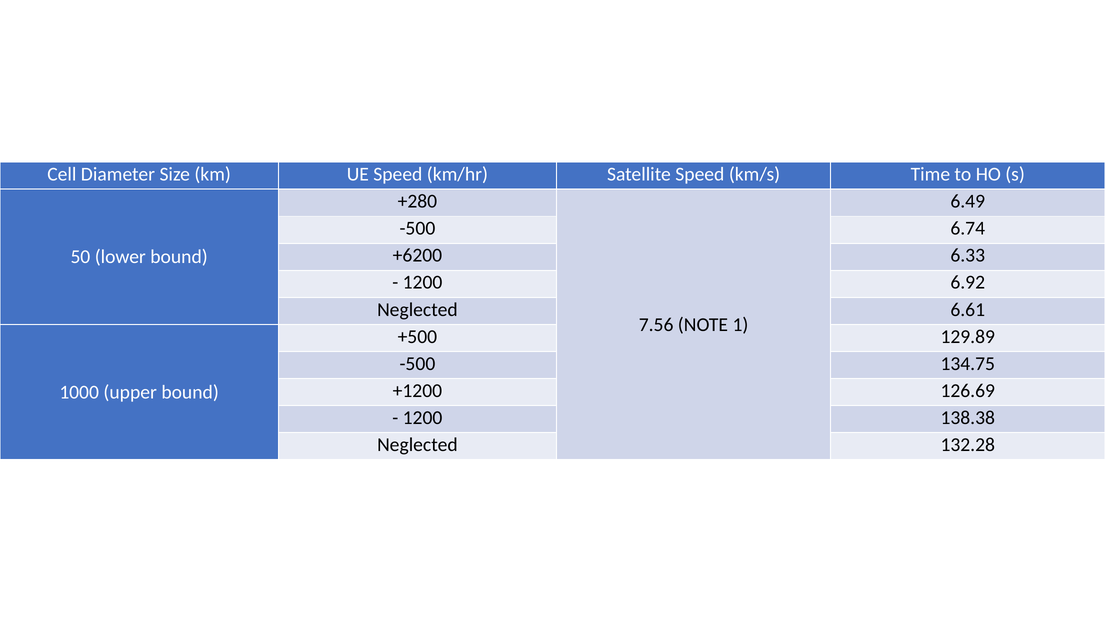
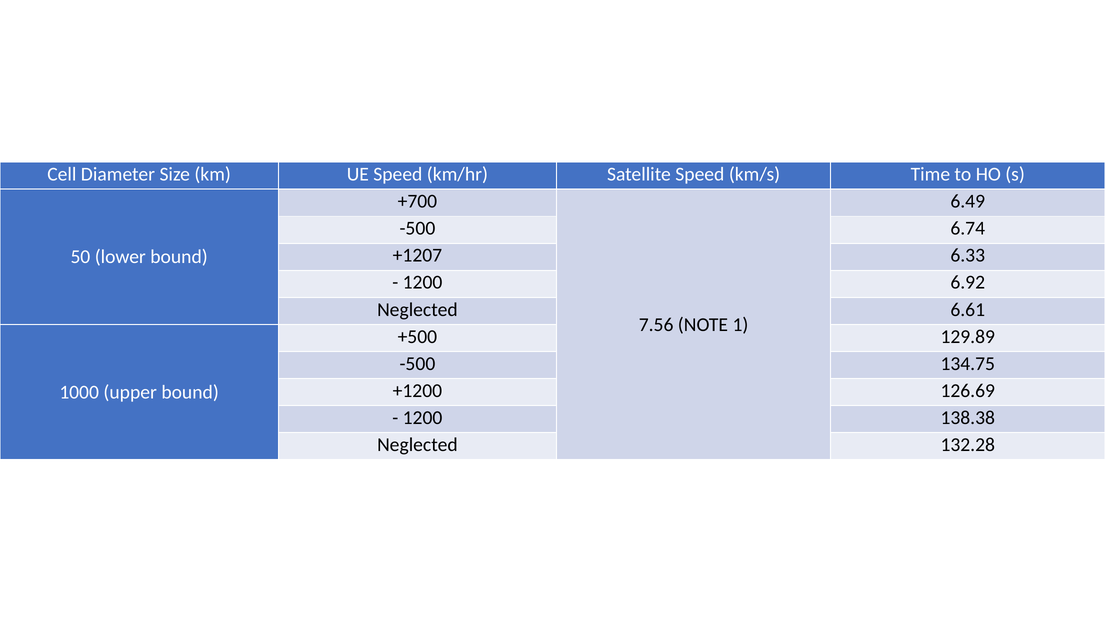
+280: +280 -> +700
+6200: +6200 -> +1207
